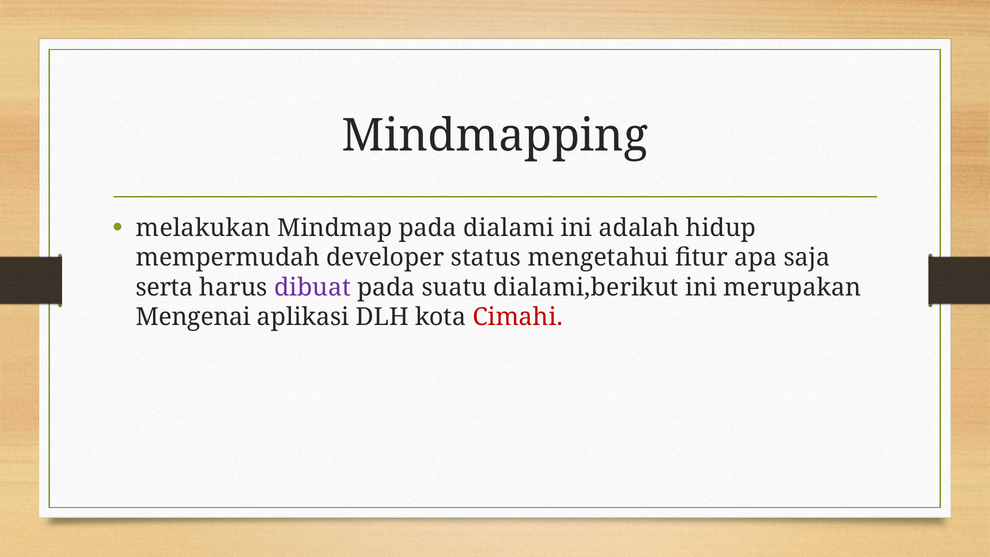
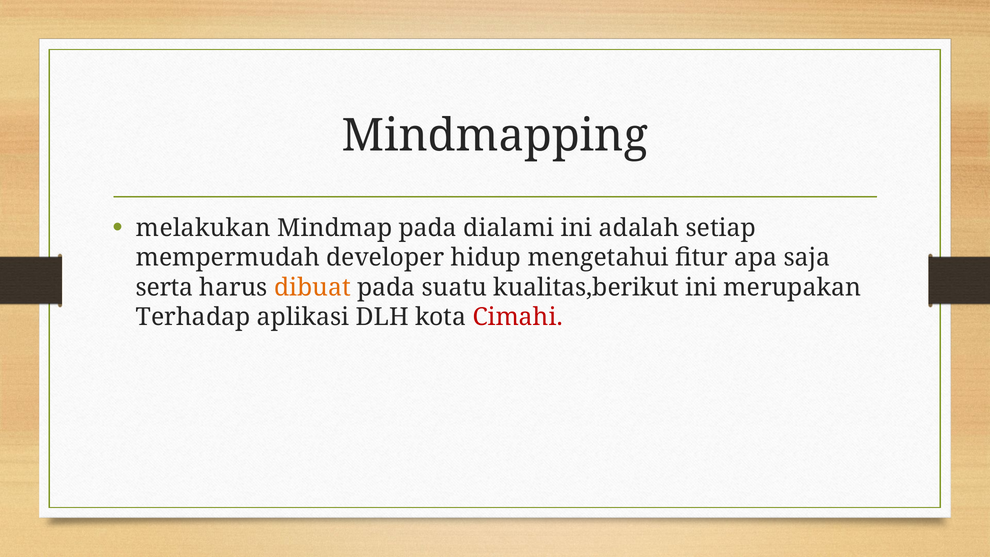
hidup: hidup -> setiap
status: status -> hidup
dibuat colour: purple -> orange
dialami,berikut: dialami,berikut -> kualitas,berikut
Mengenai: Mengenai -> Terhadap
